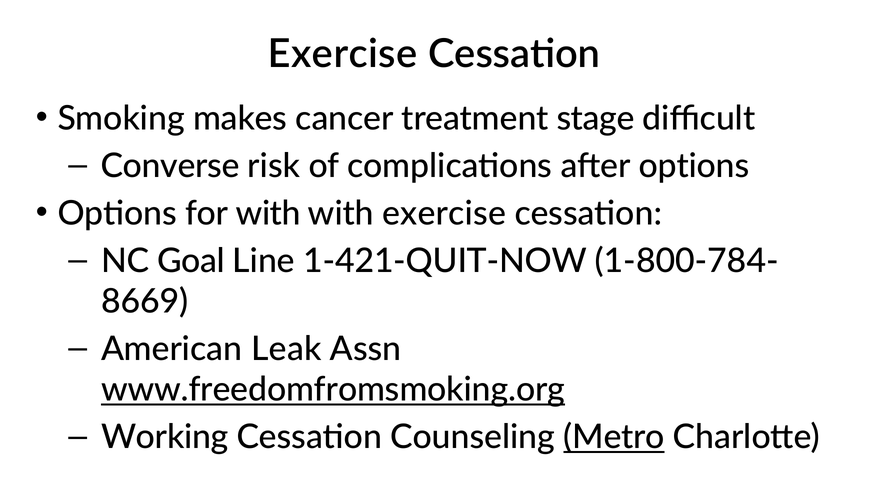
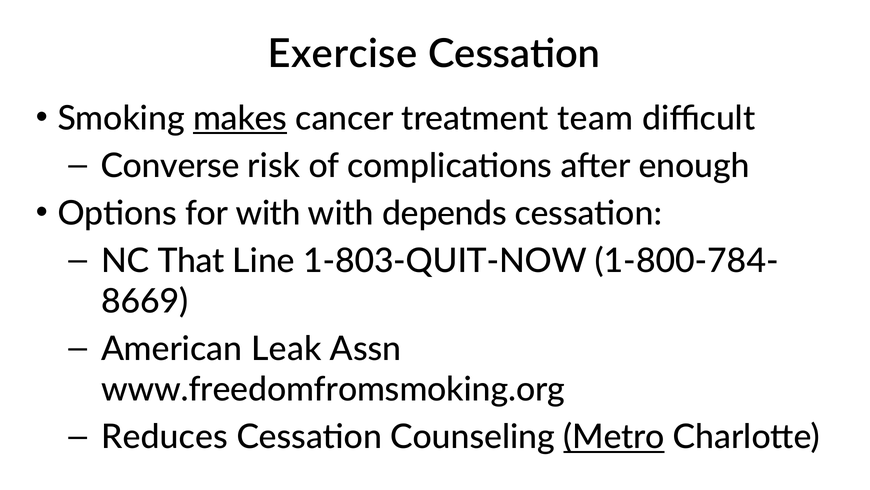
makes underline: none -> present
stage: stage -> team
after options: options -> enough
with exercise: exercise -> depends
Goal: Goal -> That
1-421-QUIT-NOW: 1-421-QUIT-NOW -> 1-803-QUIT-NOW
www.freedomfromsmoking.org underline: present -> none
Working: Working -> Reduces
